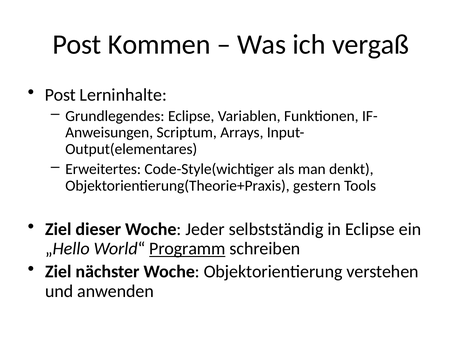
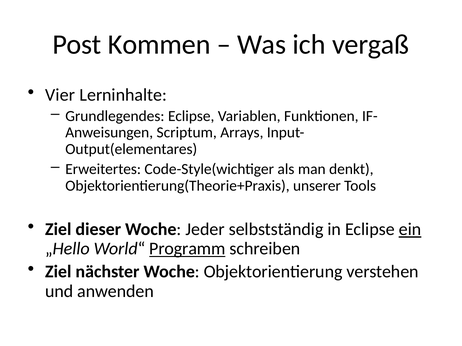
Post at (60, 95): Post -> Vier
gestern: gestern -> unserer
ein underline: none -> present
